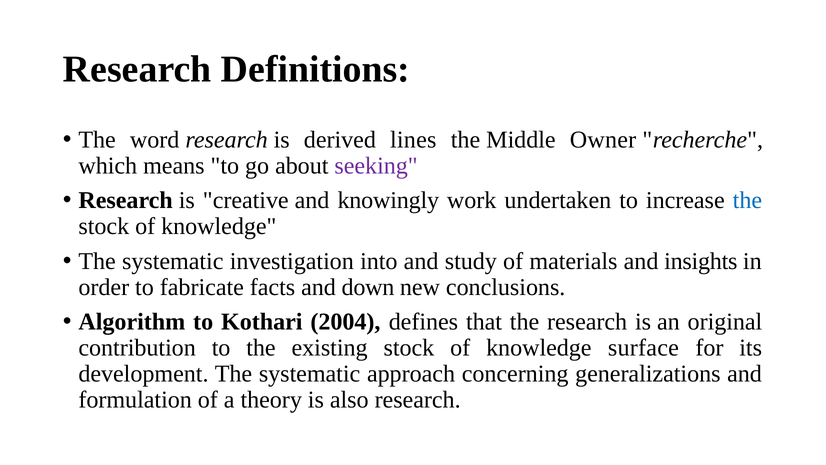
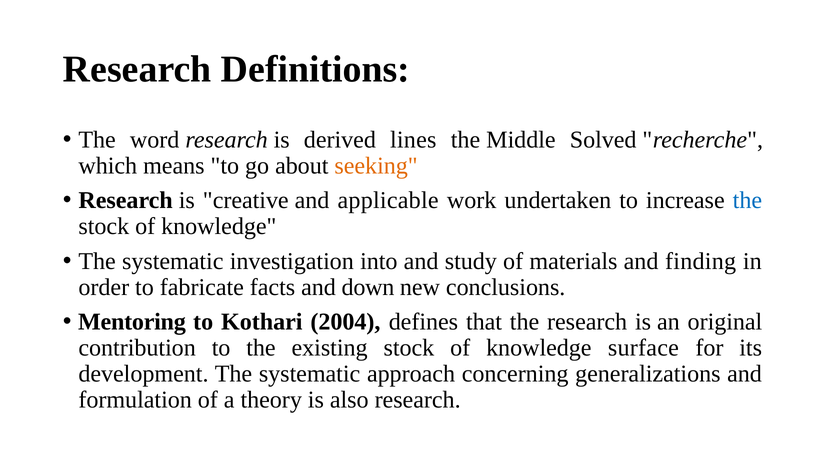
Owner: Owner -> Solved
seeking colour: purple -> orange
knowingly: knowingly -> applicable
insights: insights -> finding
Algorithm: Algorithm -> Mentoring
